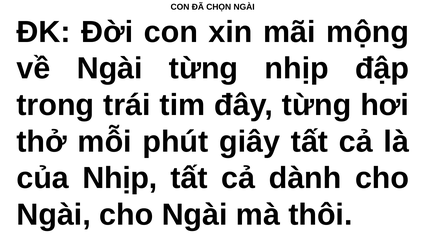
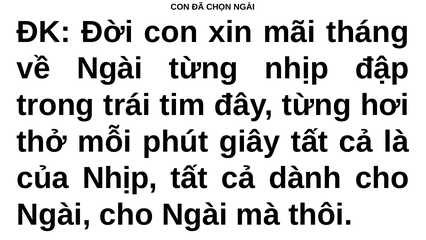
mộng: mộng -> tháng
